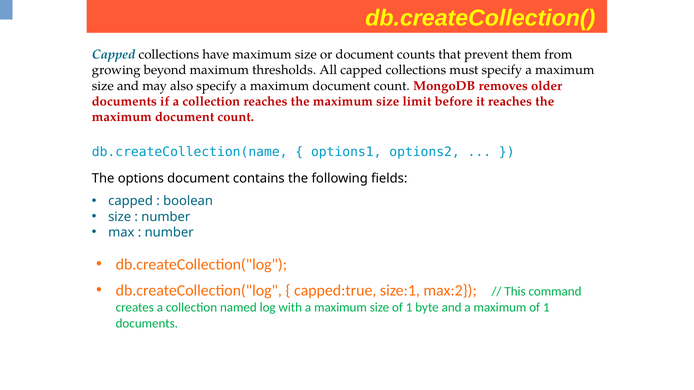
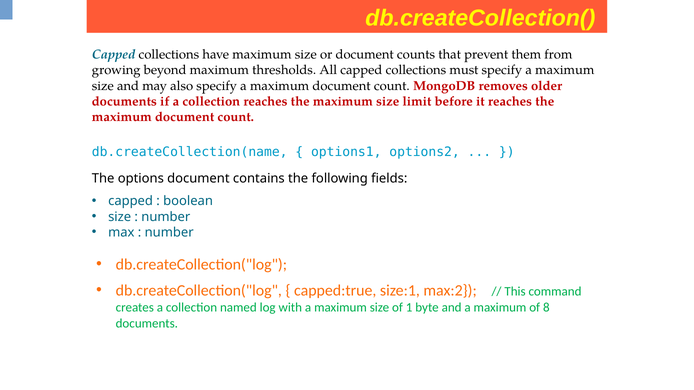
maximum of 1: 1 -> 8
